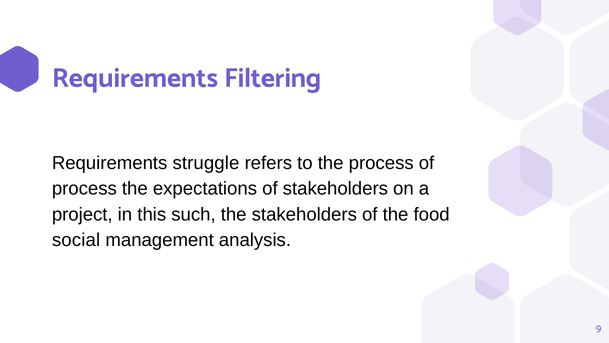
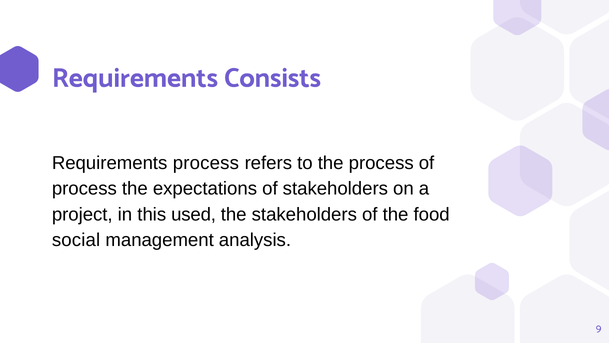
Filtering: Filtering -> Consists
Requirements struggle: struggle -> process
such: such -> used
